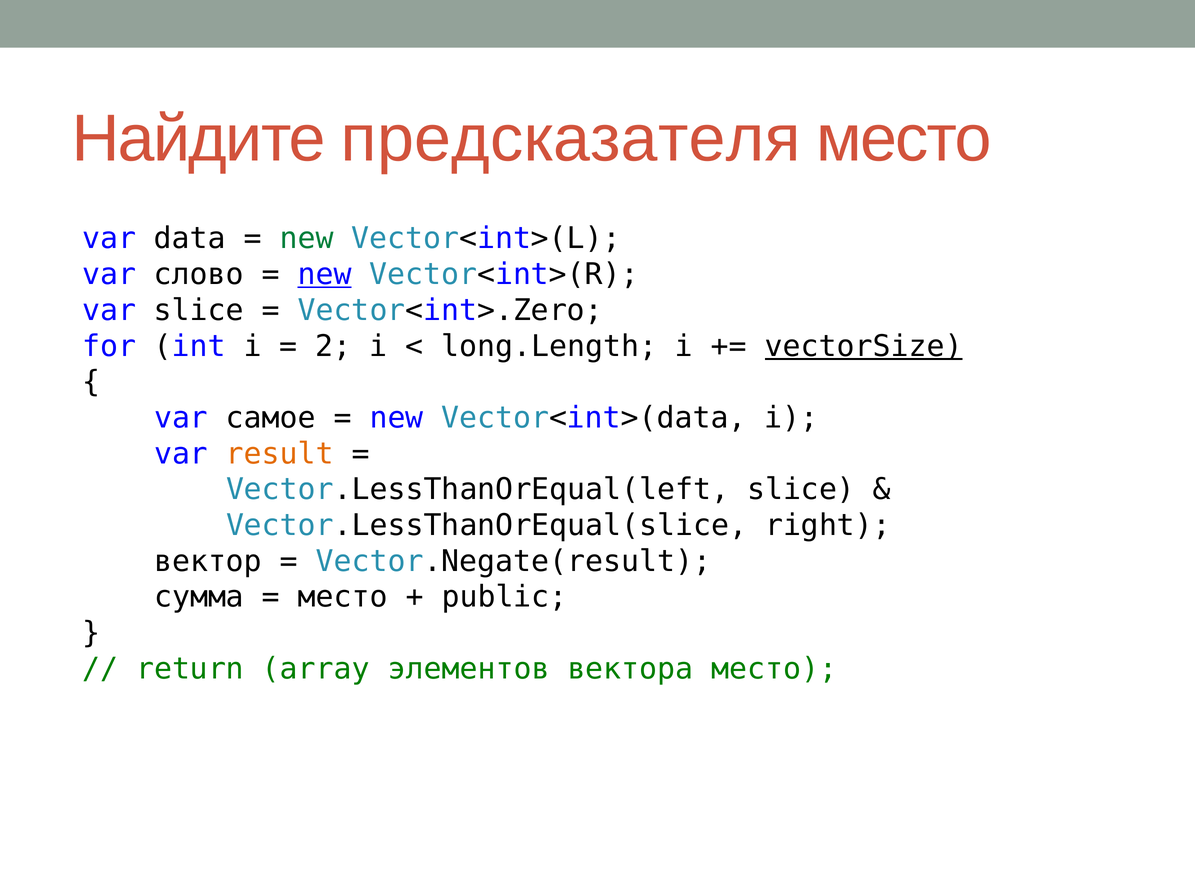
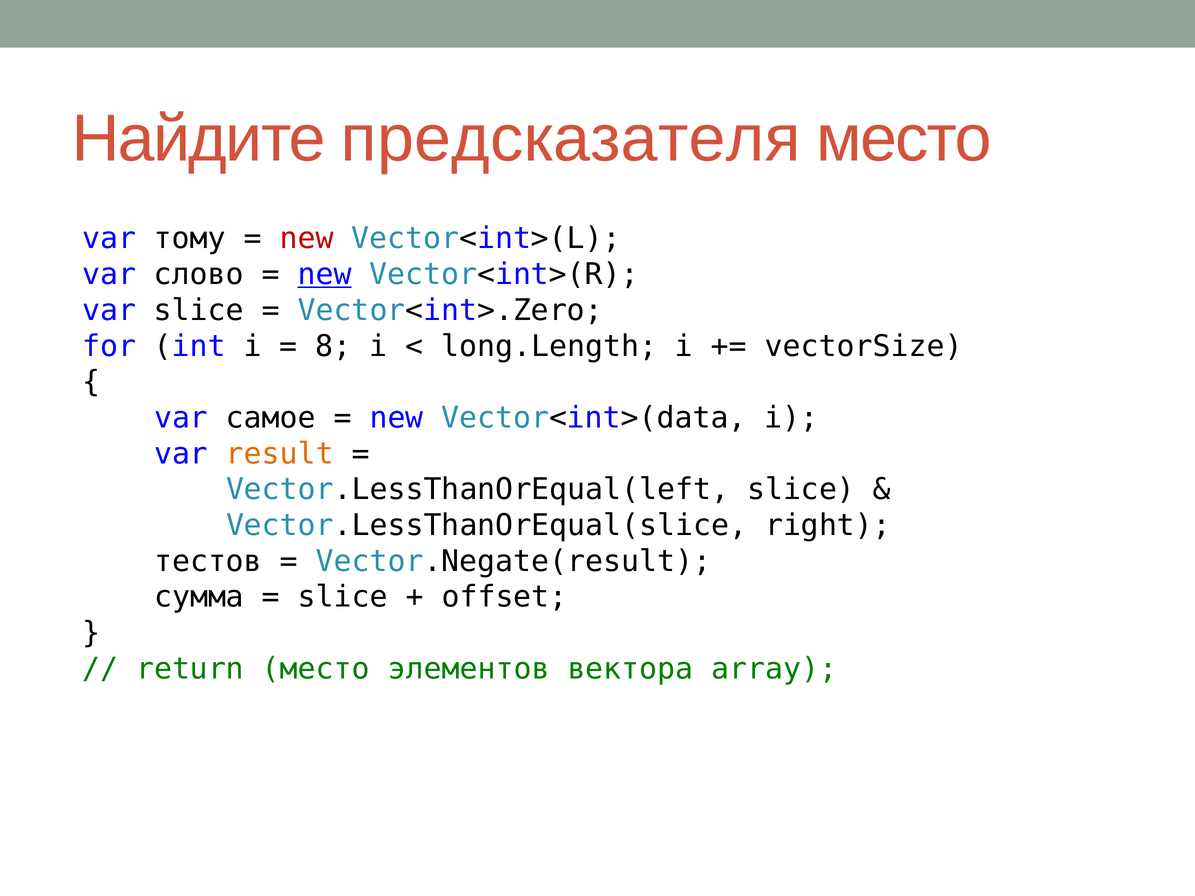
data: data -> тому
new at (307, 239) colour: green -> red
2: 2 -> 8
vectorSize underline: present -> none
вектор: вектор -> тестов
место at (343, 597): место -> slice
public: public -> offset
return array: array -> место
вектора место: место -> array
